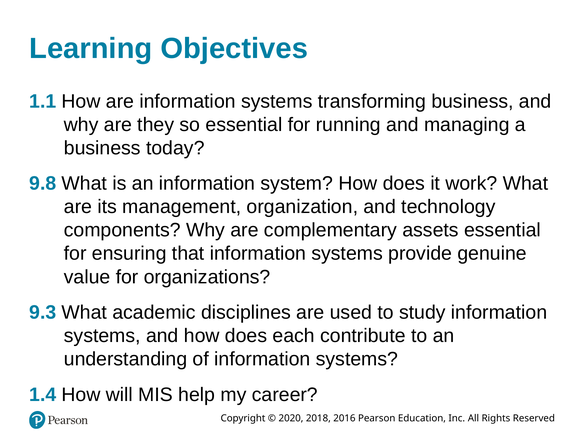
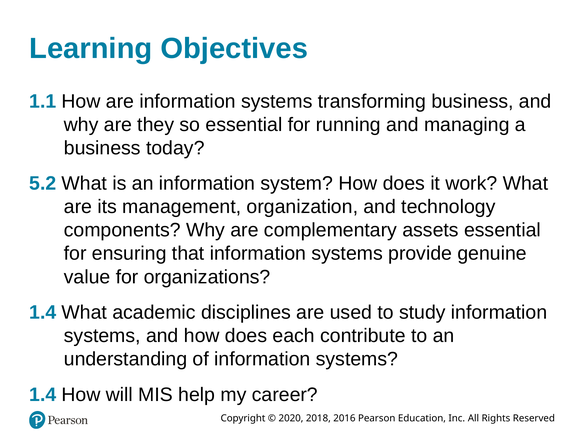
9.8: 9.8 -> 5.2
9.3 at (43, 312): 9.3 -> 1.4
